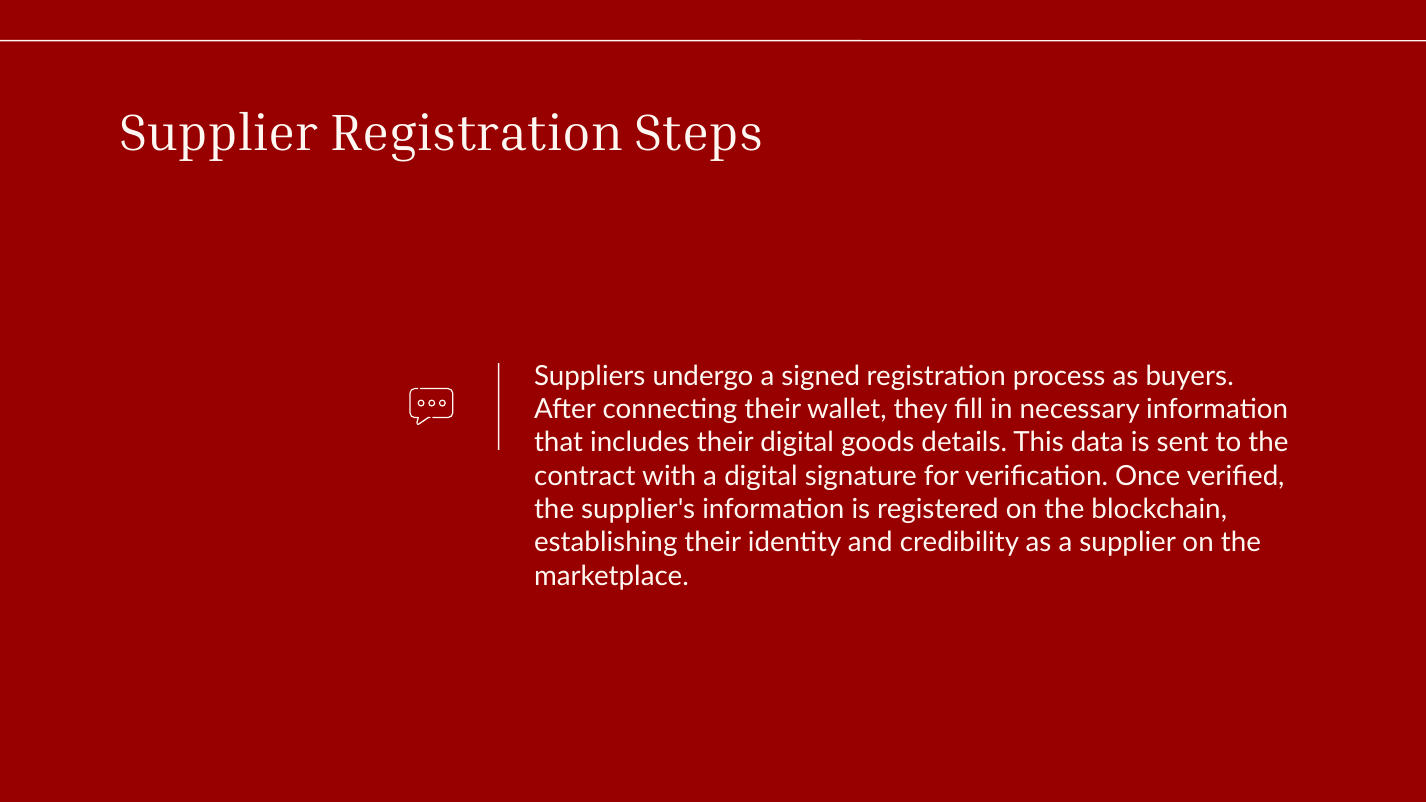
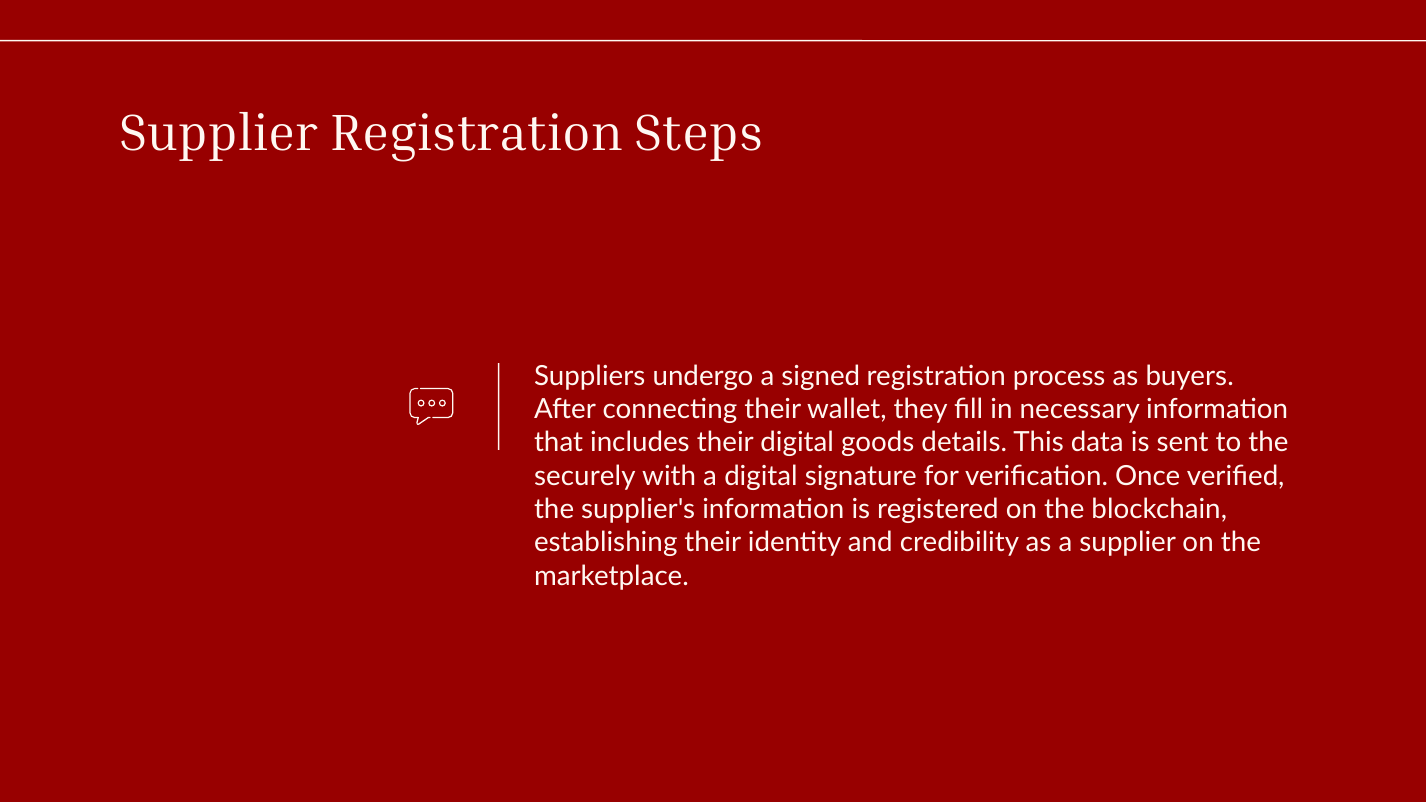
contract: contract -> securely
